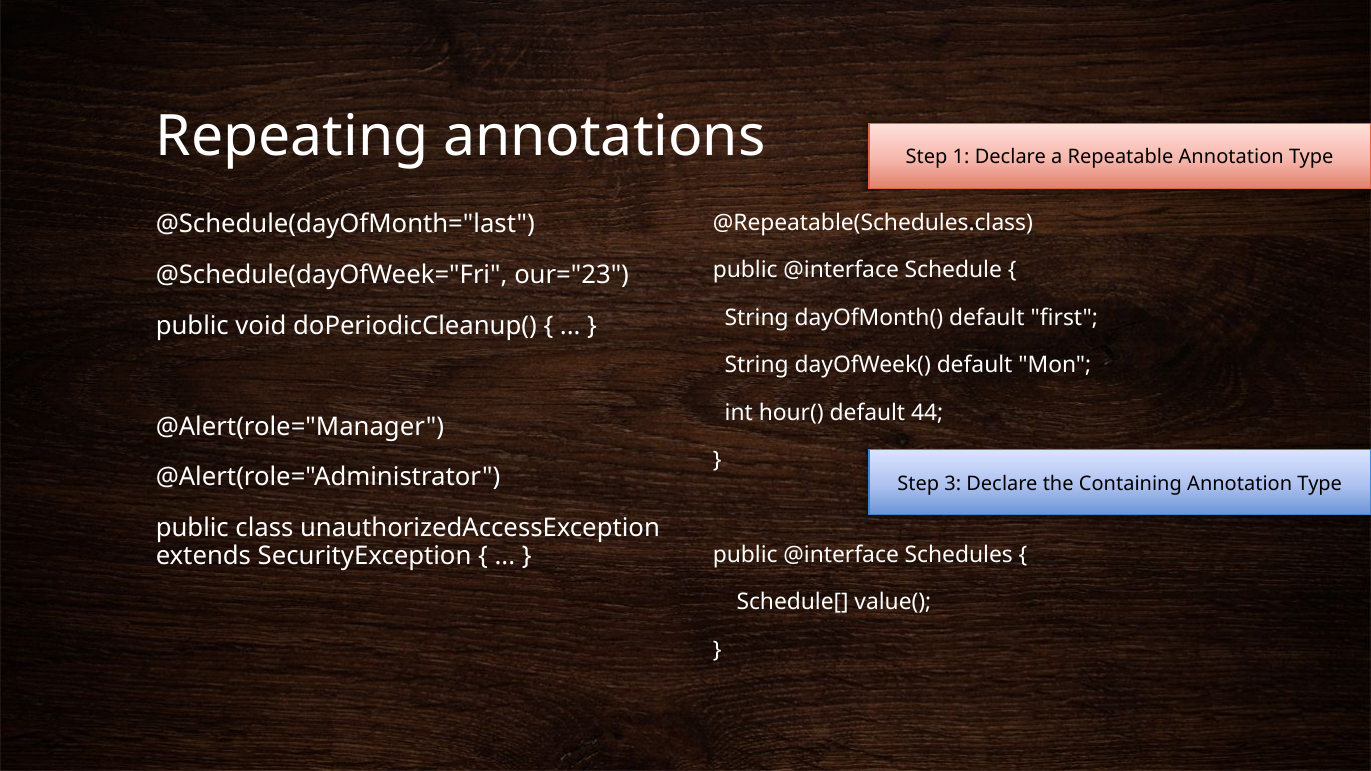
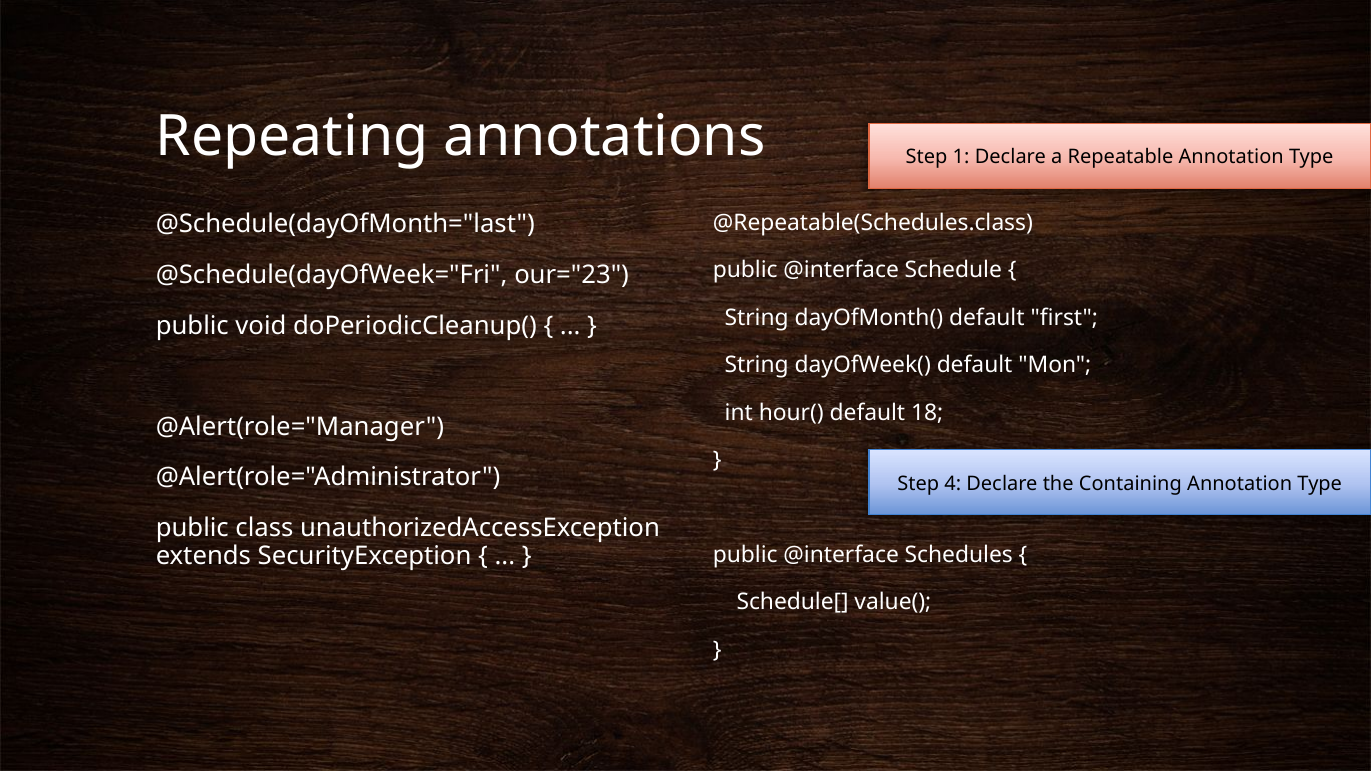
44: 44 -> 18
3: 3 -> 4
